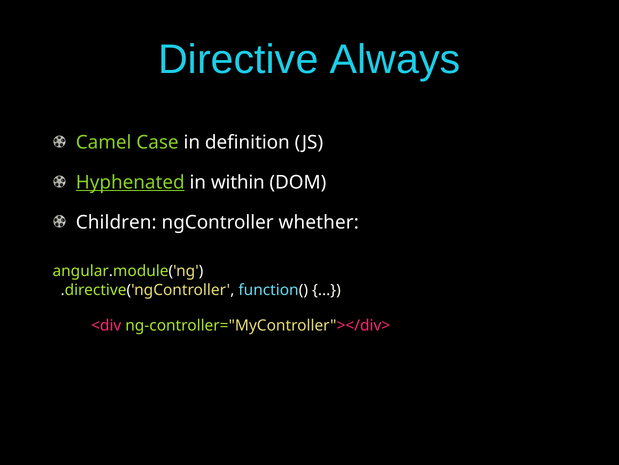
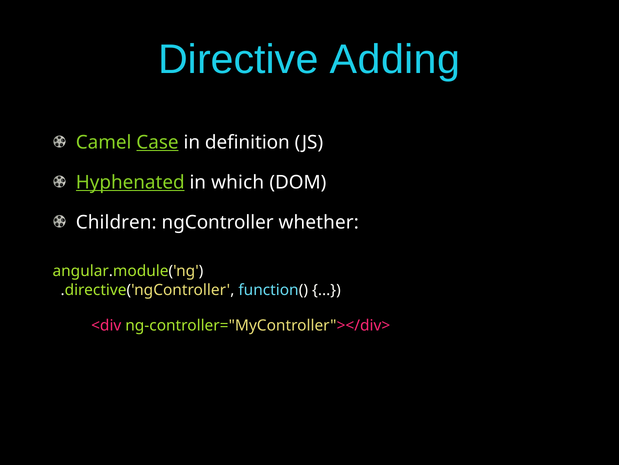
Always: Always -> Adding
Case underline: none -> present
within: within -> which
